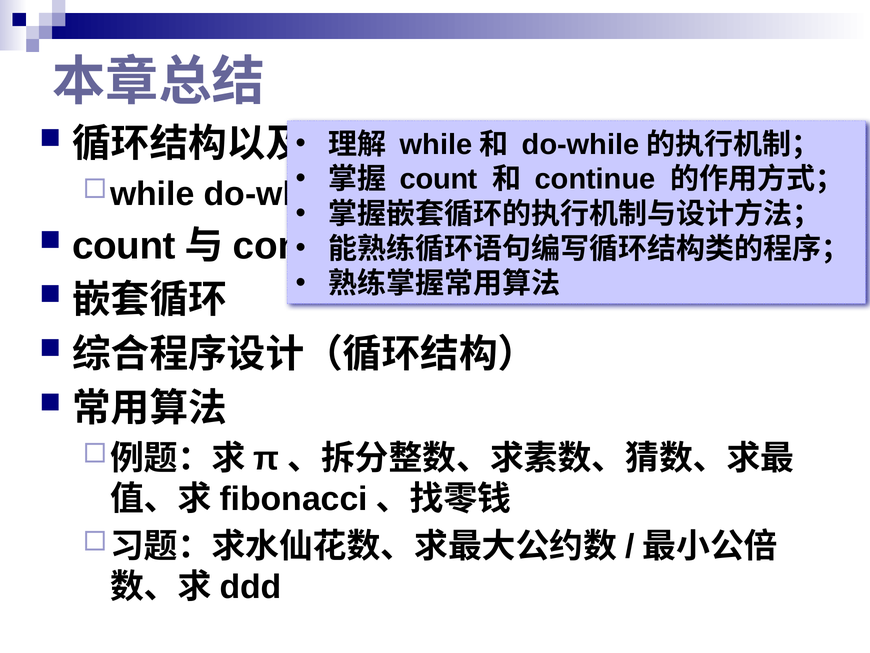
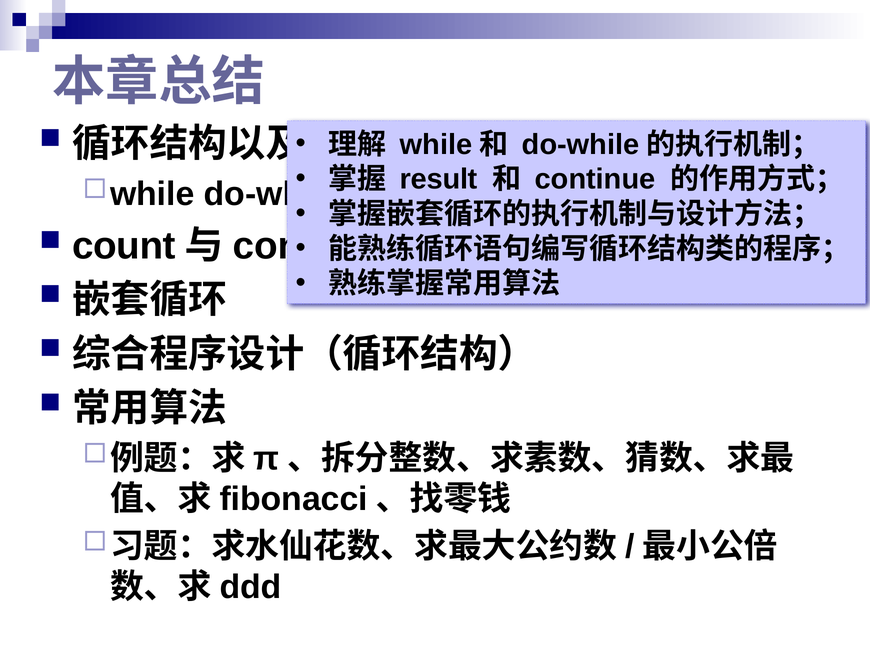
count at (439, 179): count -> result
